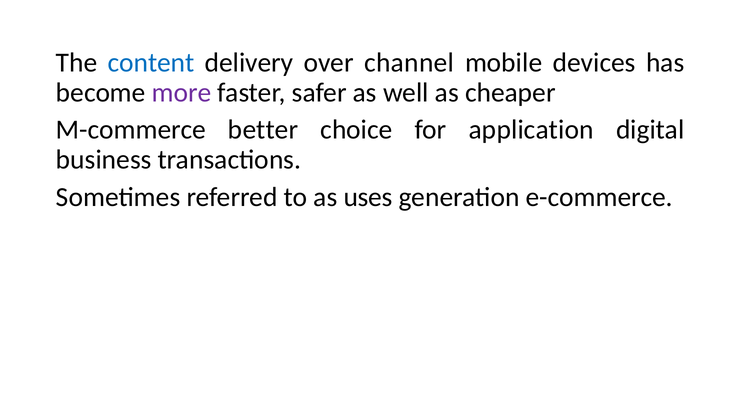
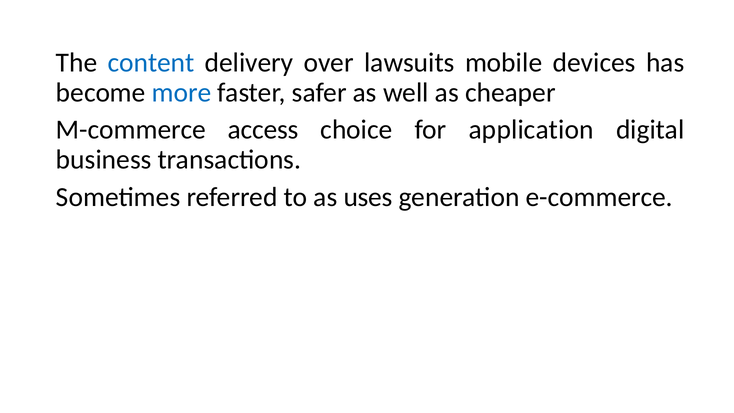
channel: channel -> lawsuits
more colour: purple -> blue
better: better -> access
